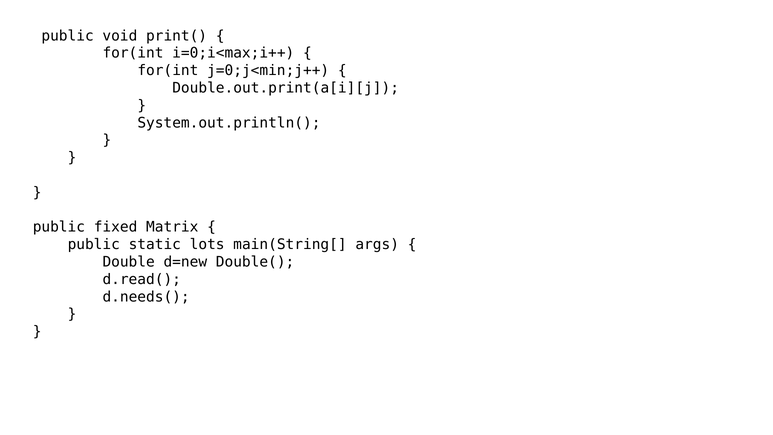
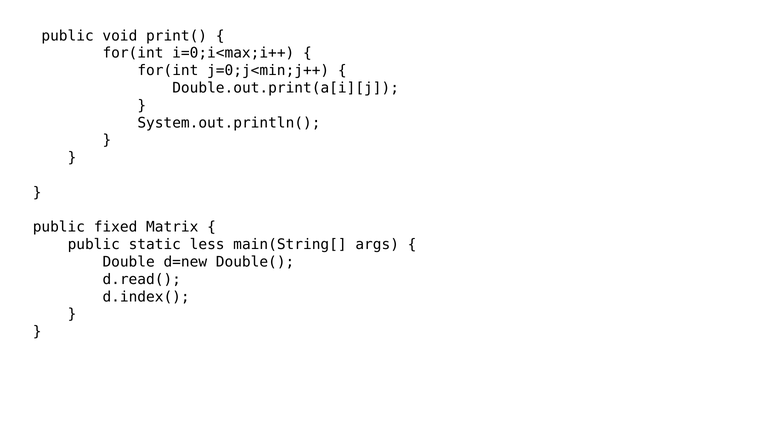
lots: lots -> less
d.needs(: d.needs( -> d.index(
